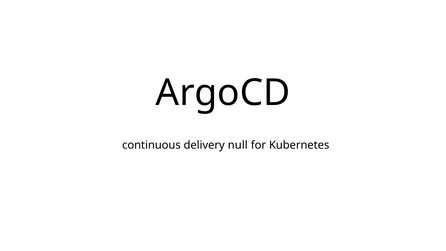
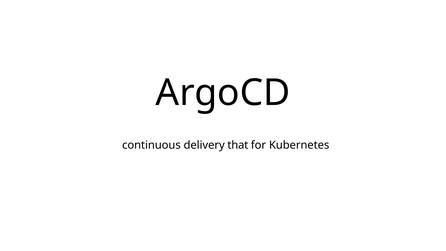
null: null -> that
